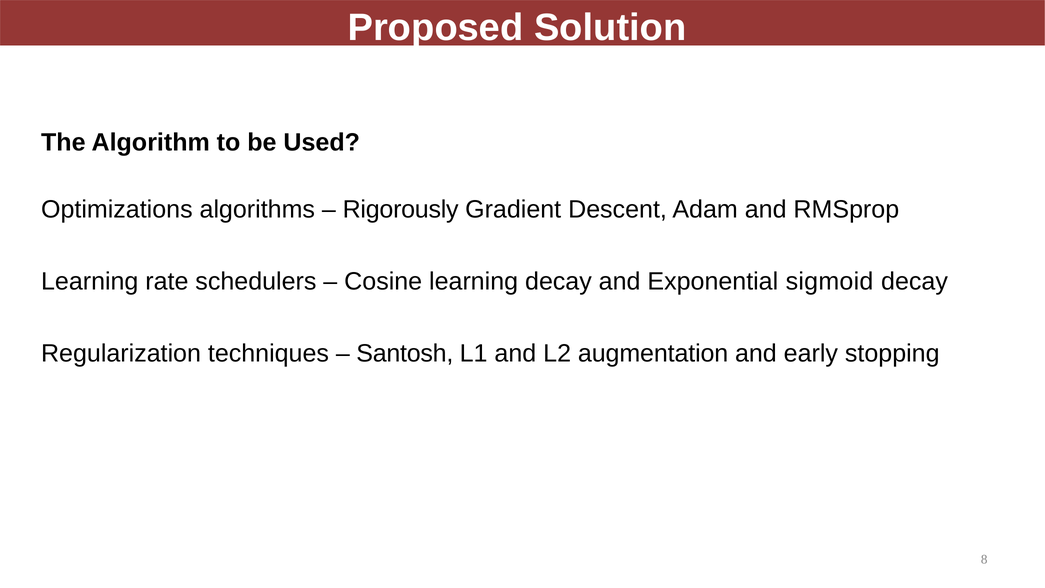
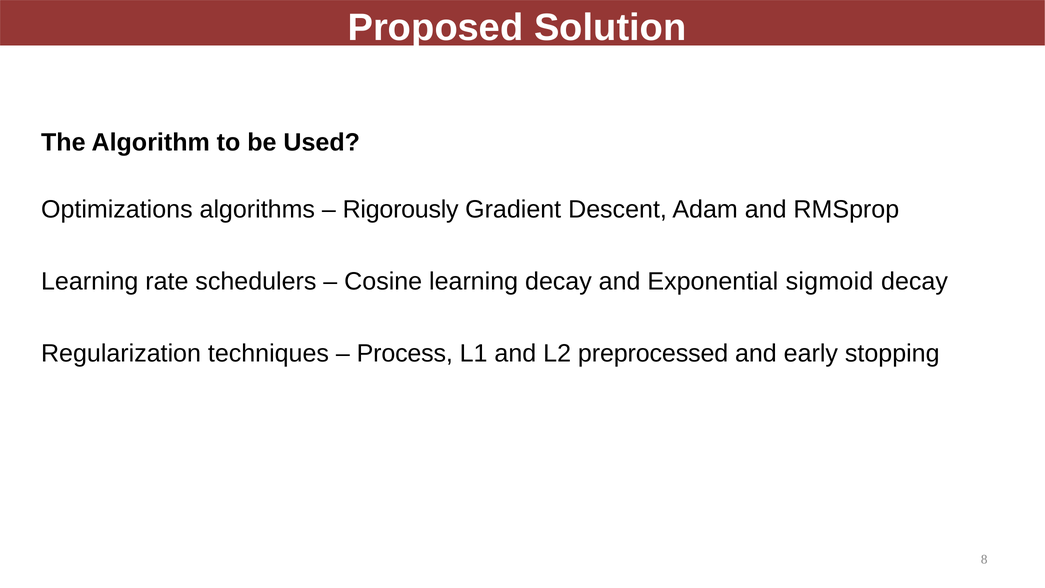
Santosh: Santosh -> Process
augmentation: augmentation -> preprocessed
